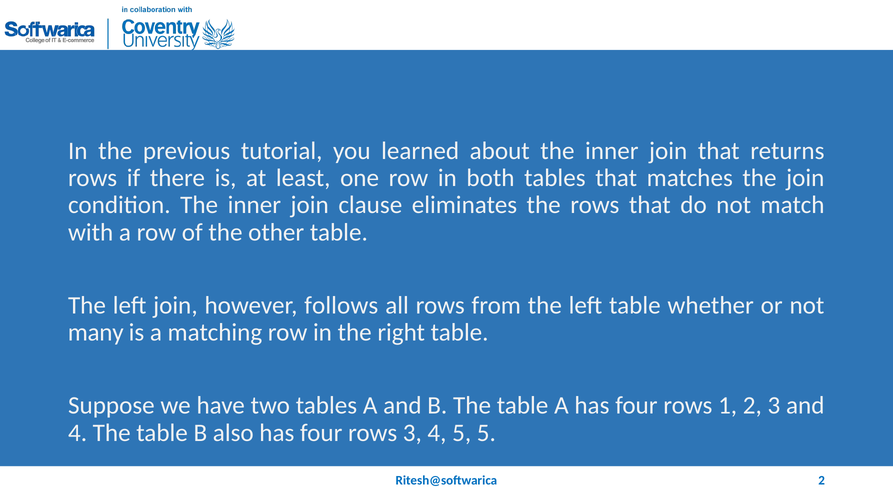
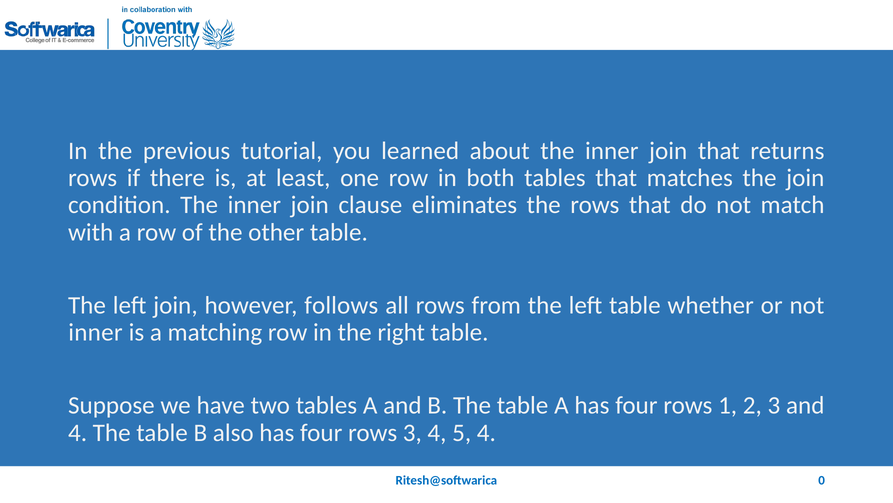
many at (96, 332): many -> inner
5 5: 5 -> 4
Ritesh@softwarica 2: 2 -> 0
